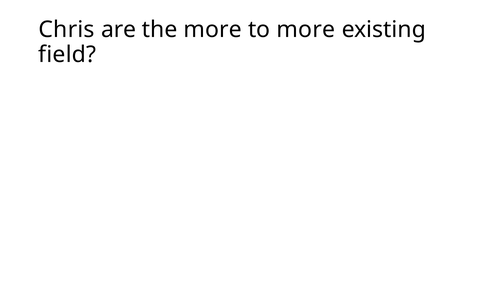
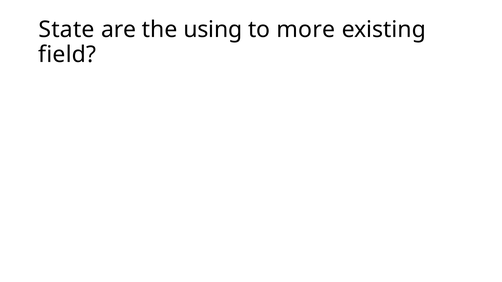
Chris: Chris -> State
the more: more -> using
